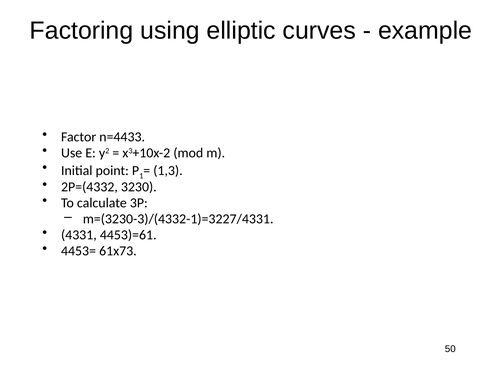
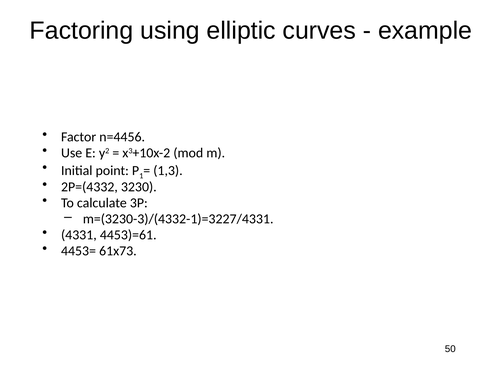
n=4433: n=4433 -> n=4456
